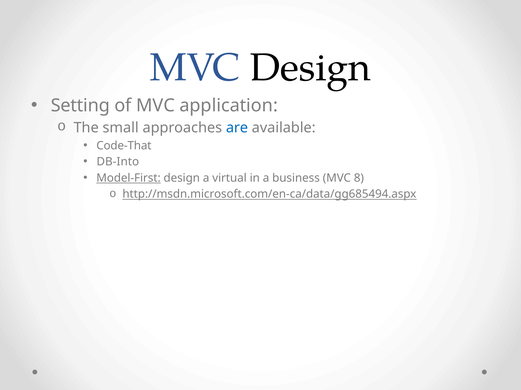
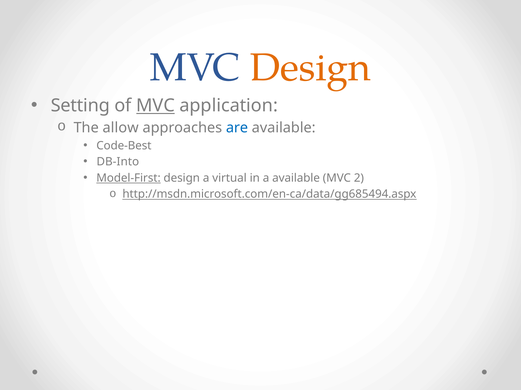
Design at (310, 68) colour: black -> orange
MVC at (156, 106) underline: none -> present
small: small -> allow
Code-That: Code-That -> Code-Best
a business: business -> available
8: 8 -> 2
